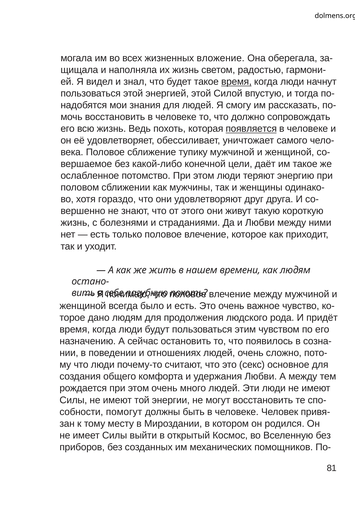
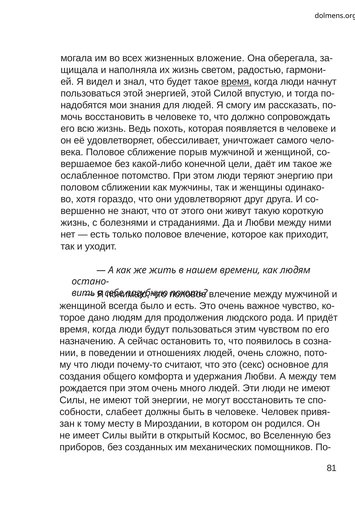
появляется underline: present -> none
тупику: тупику -> порыв
помогут: помогут -> слабеет
